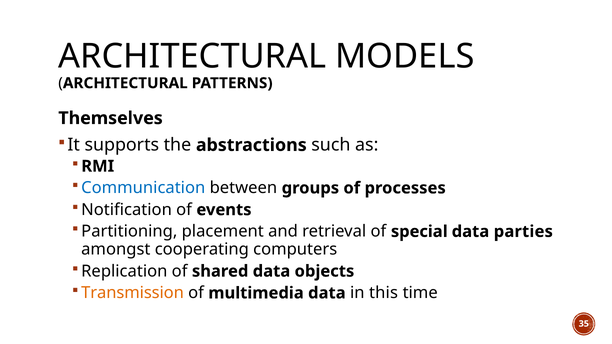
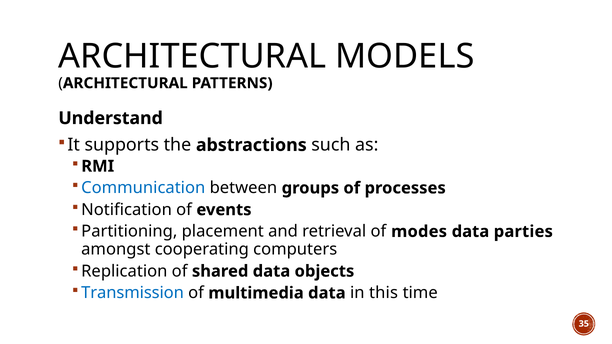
Themselves: Themselves -> Understand
special: special -> modes
Transmission colour: orange -> blue
